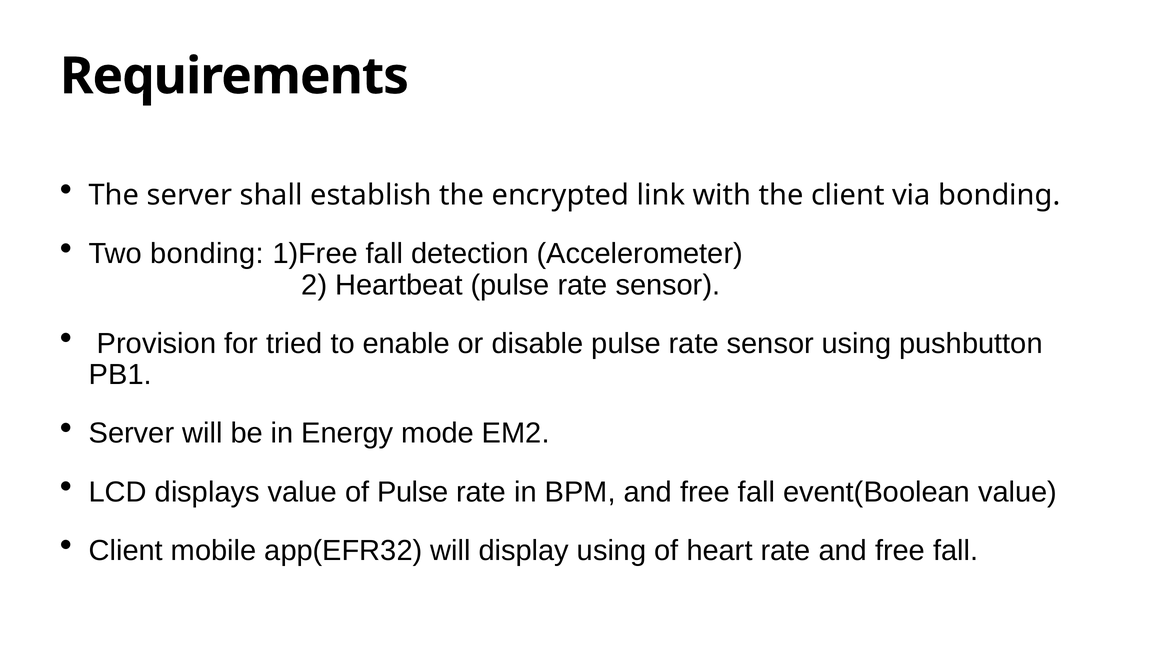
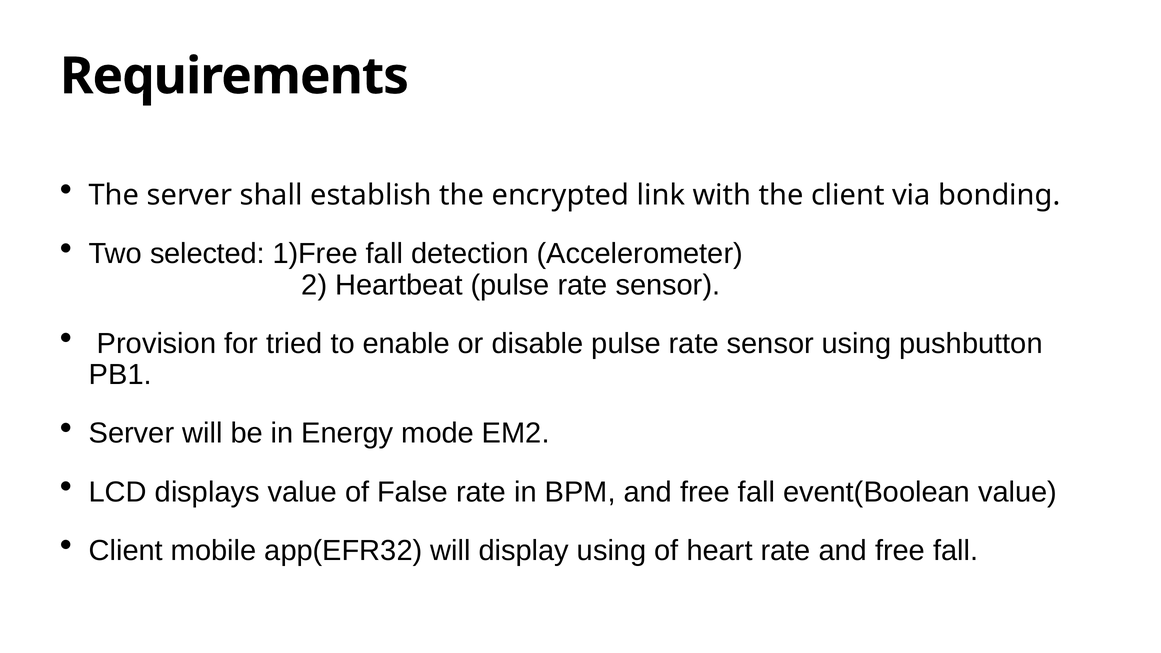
Two bonding: bonding -> selected
of Pulse: Pulse -> False
